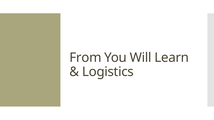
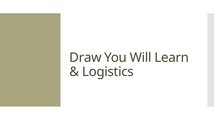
From: From -> Draw
